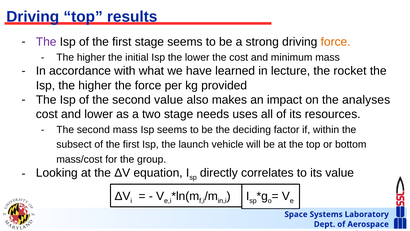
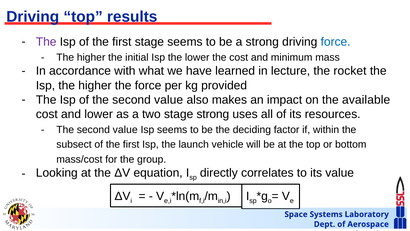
force at (336, 42) colour: orange -> blue
analyses: analyses -> available
stage needs: needs -> strong
mass at (125, 130): mass -> value
